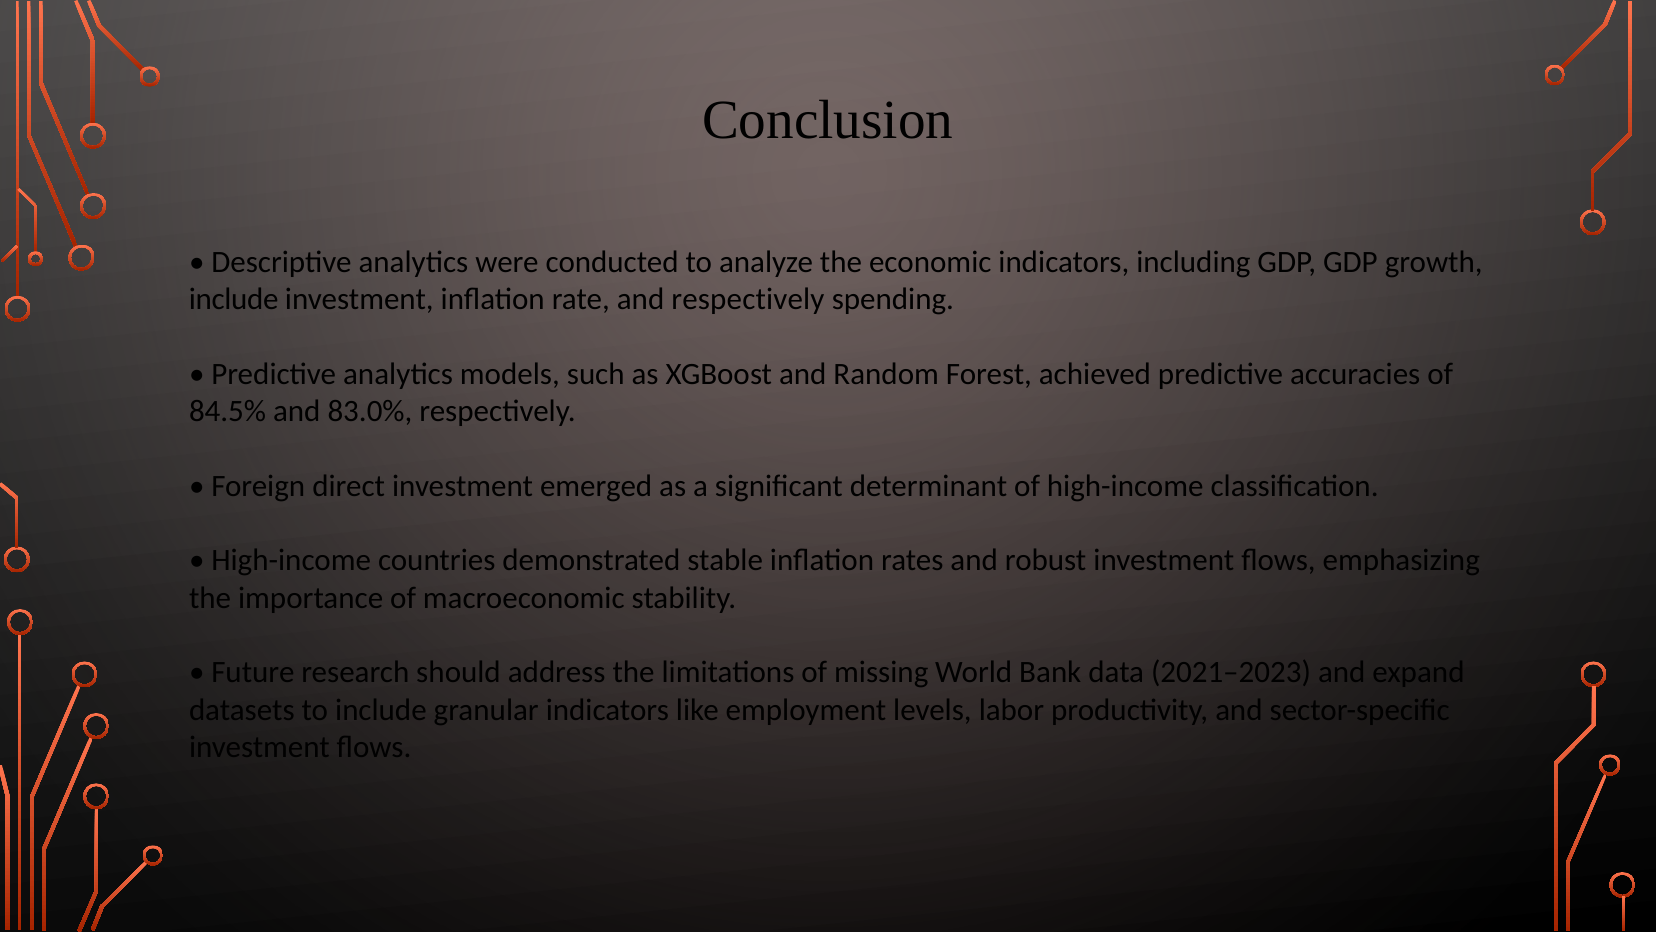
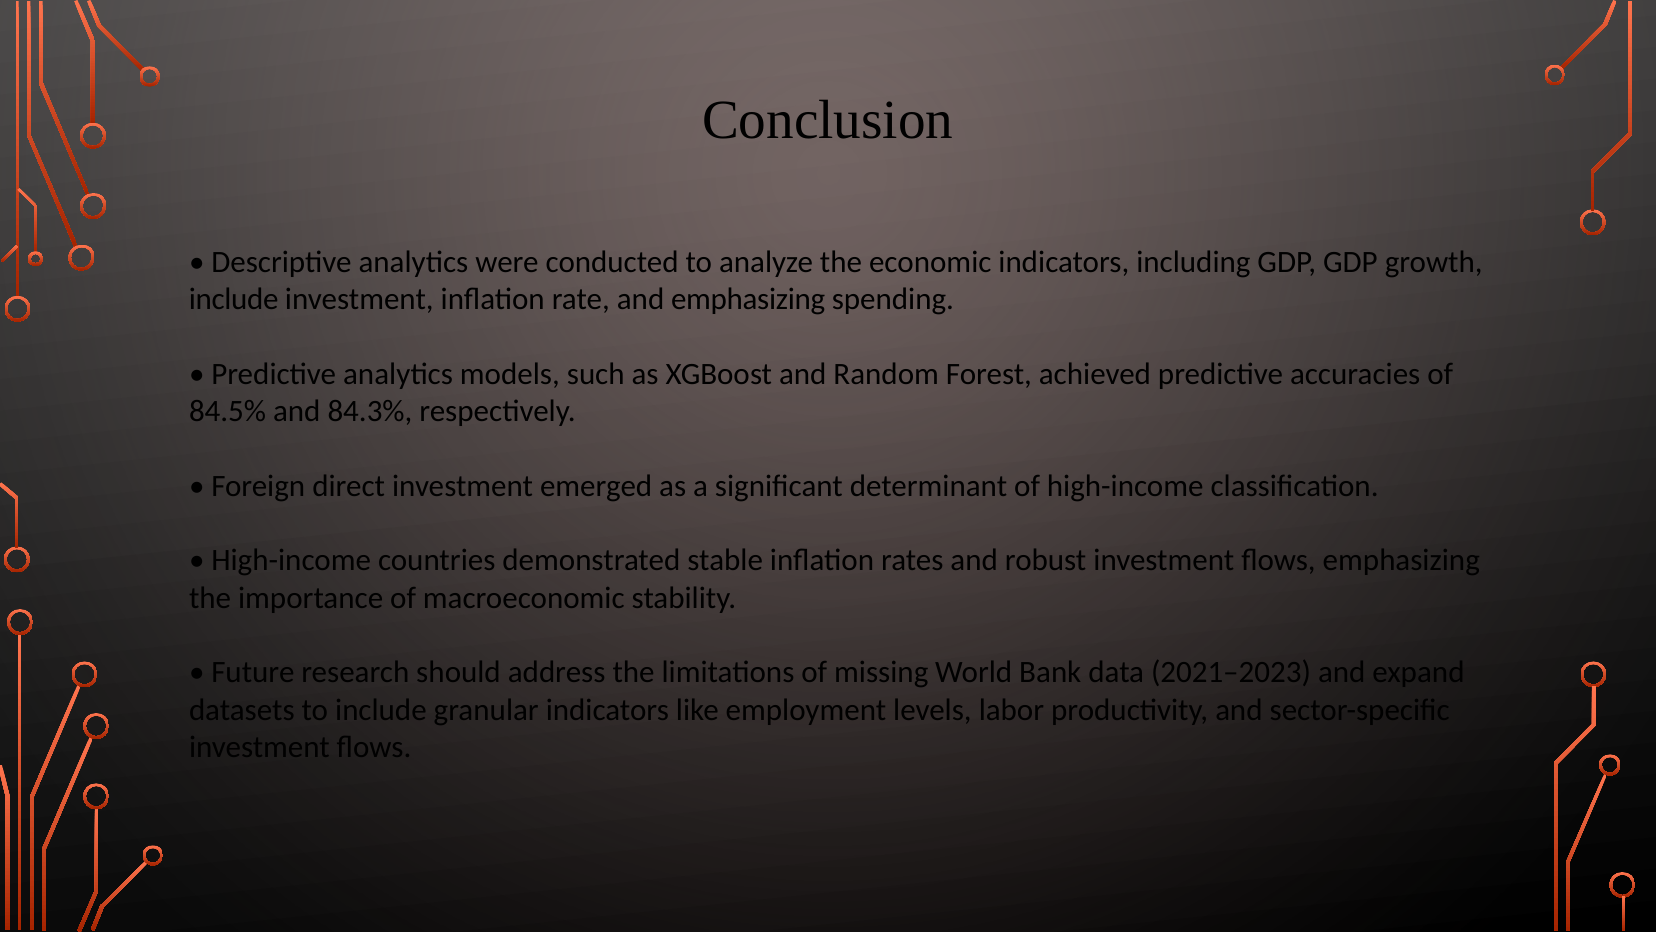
and respectively: respectively -> emphasizing
83.0%: 83.0% -> 84.3%
